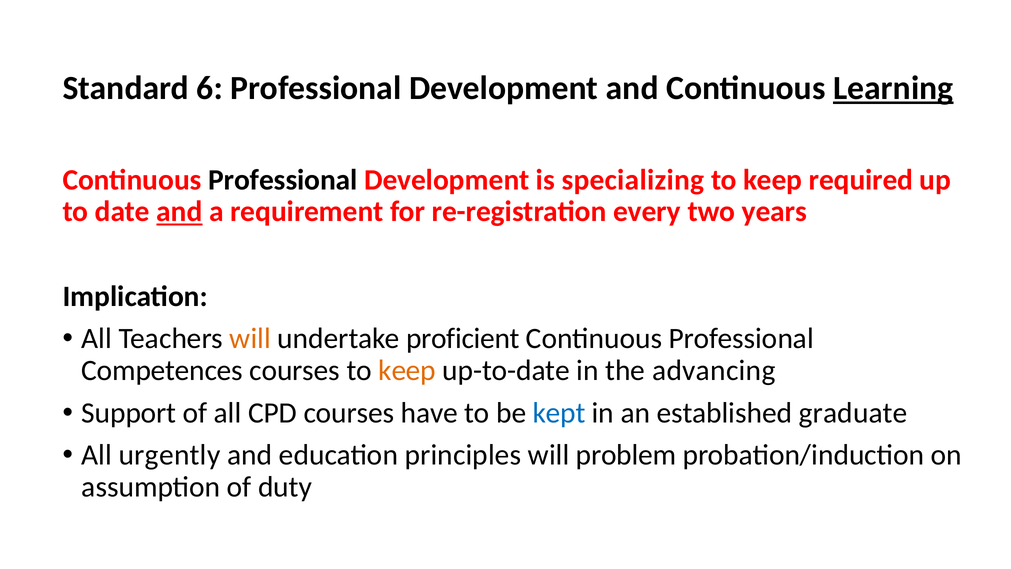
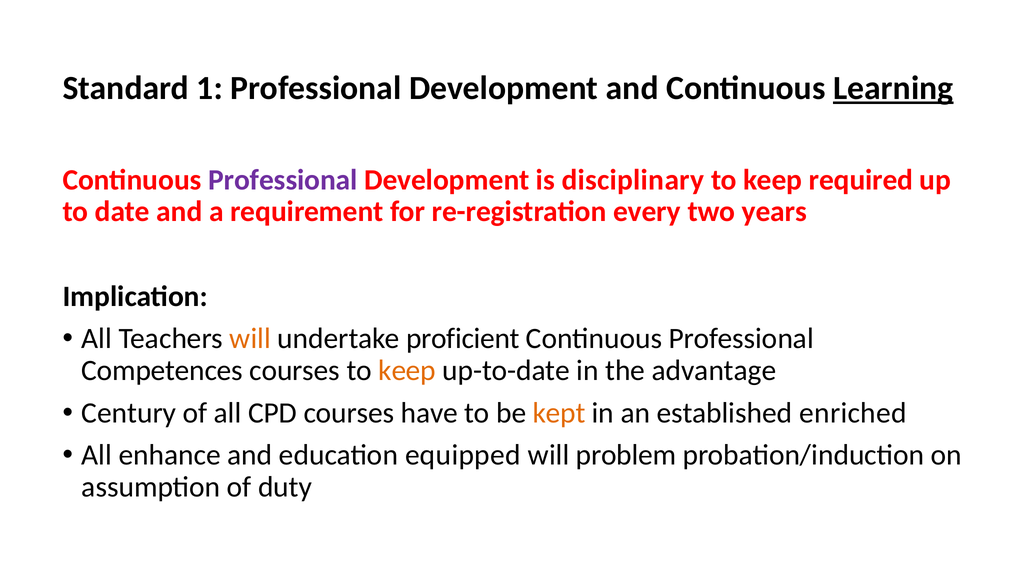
6: 6 -> 1
Professional at (283, 180) colour: black -> purple
specializing: specializing -> disciplinary
and at (179, 212) underline: present -> none
advancing: advancing -> advantage
Support: Support -> Century
kept colour: blue -> orange
graduate: graduate -> enriched
urgently: urgently -> enhance
principles: principles -> equipped
